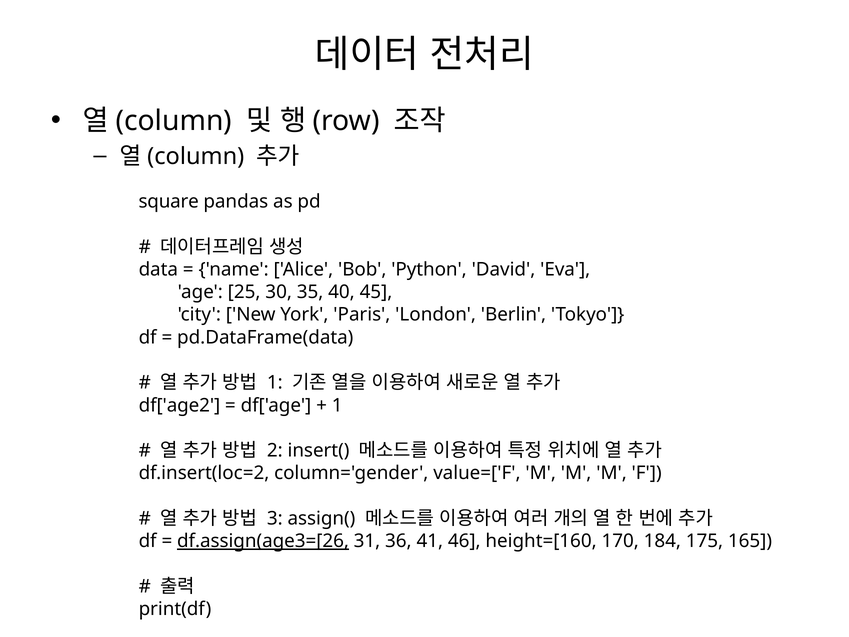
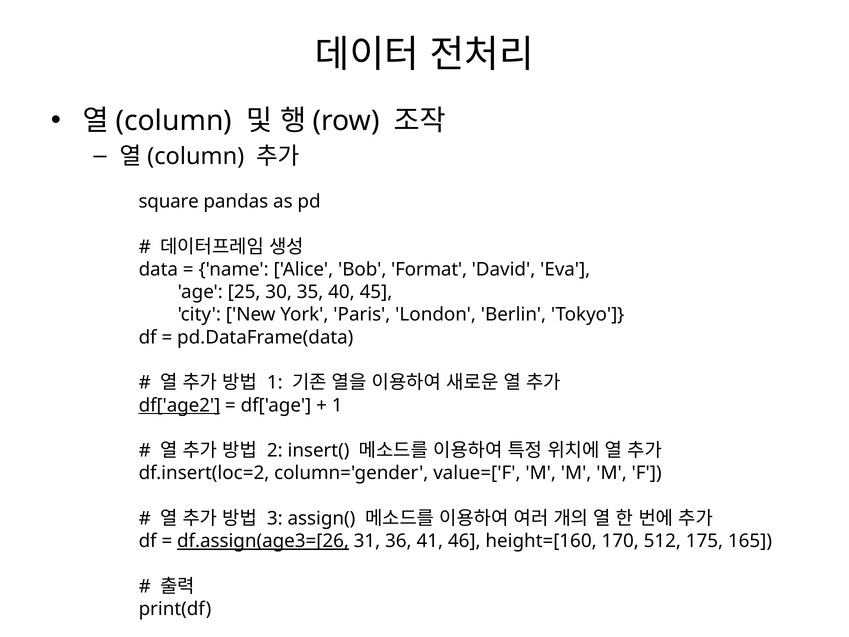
Python: Python -> Format
df['age2 underline: none -> present
184: 184 -> 512
